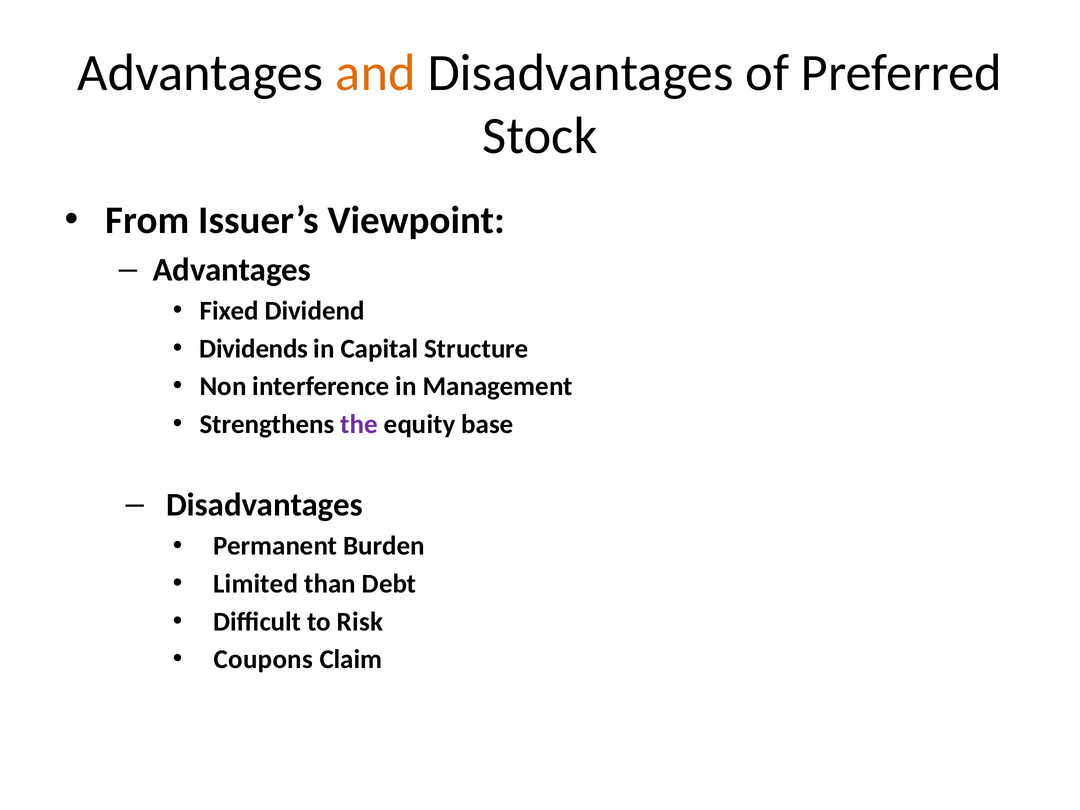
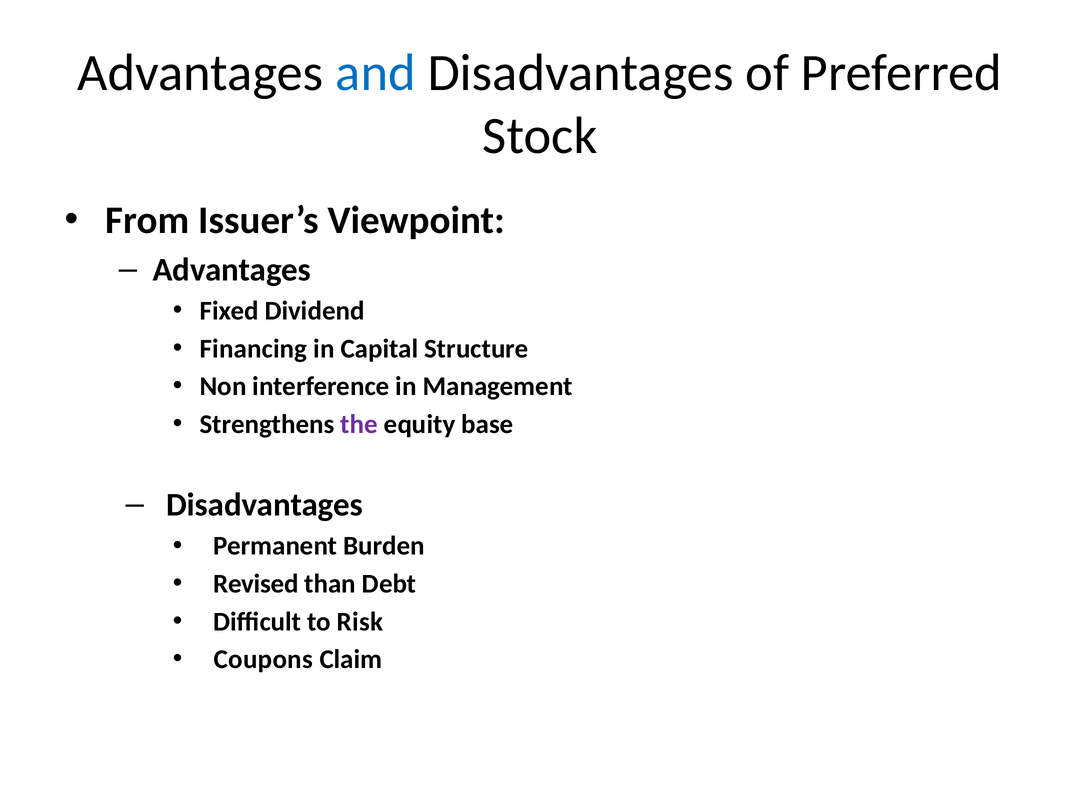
and colour: orange -> blue
Dividends: Dividends -> Financing
Limited: Limited -> Revised
